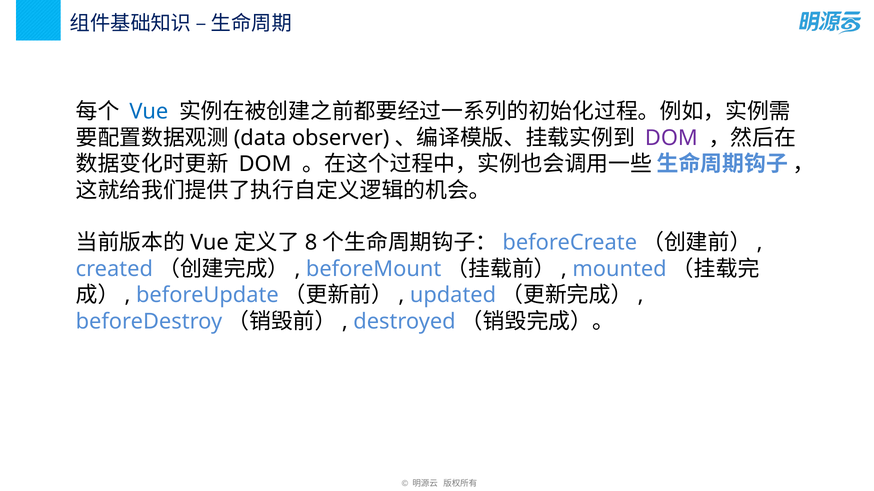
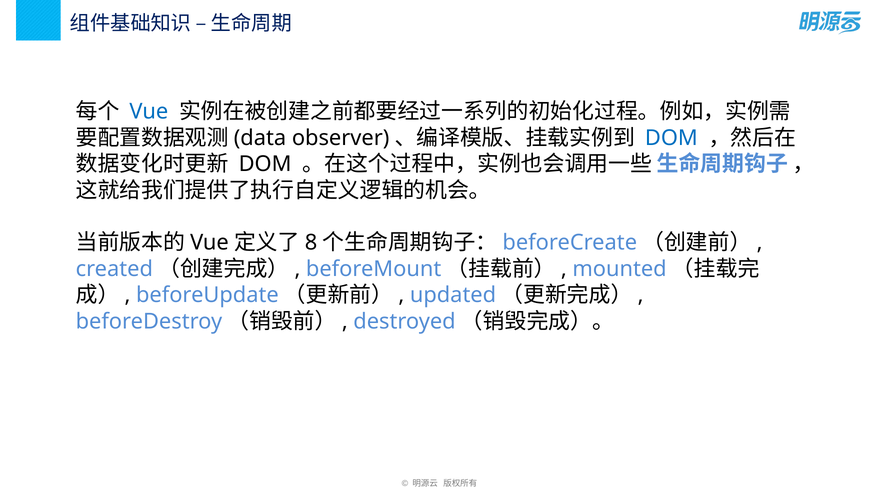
DOM at (671, 138) colour: purple -> blue
